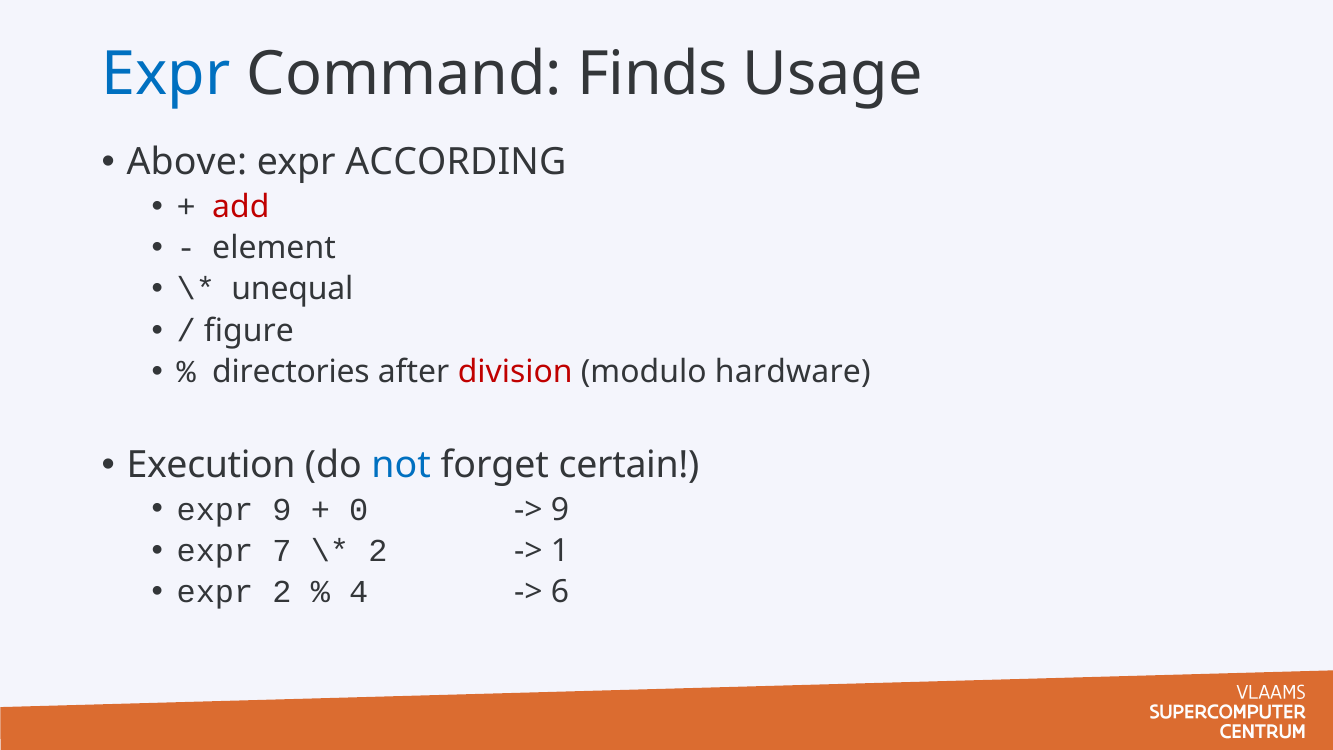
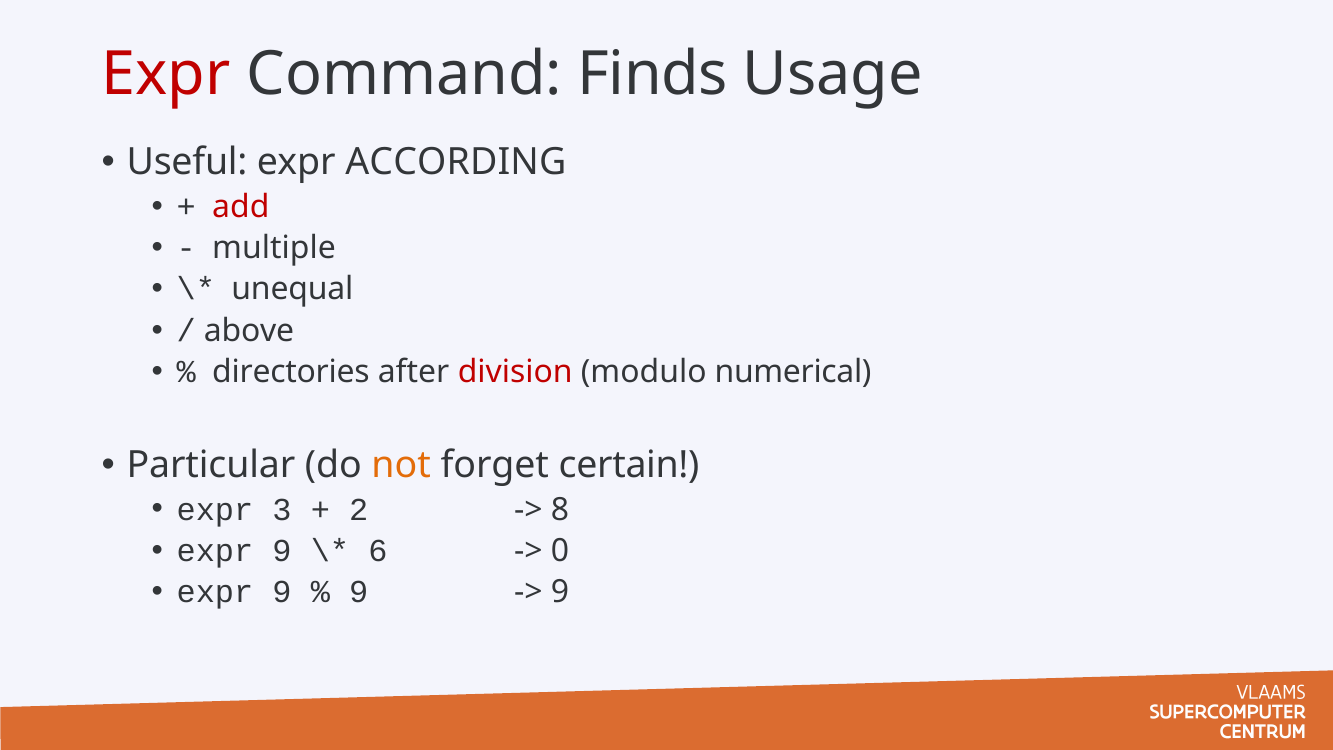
Expr at (166, 74) colour: blue -> red
Above: Above -> Useful
element: element -> multiple
figure: figure -> above
hardware: hardware -> numerical
Execution: Execution -> Particular
not colour: blue -> orange
expr 9: 9 -> 3
0: 0 -> 2
9 at (560, 509): 9 -> 8
7 at (282, 551): 7 -> 9
2 at (378, 551): 2 -> 6
1: 1 -> 0
2 at (282, 592): 2 -> 9
4 at (359, 592): 4 -> 9
6 at (560, 592): 6 -> 9
